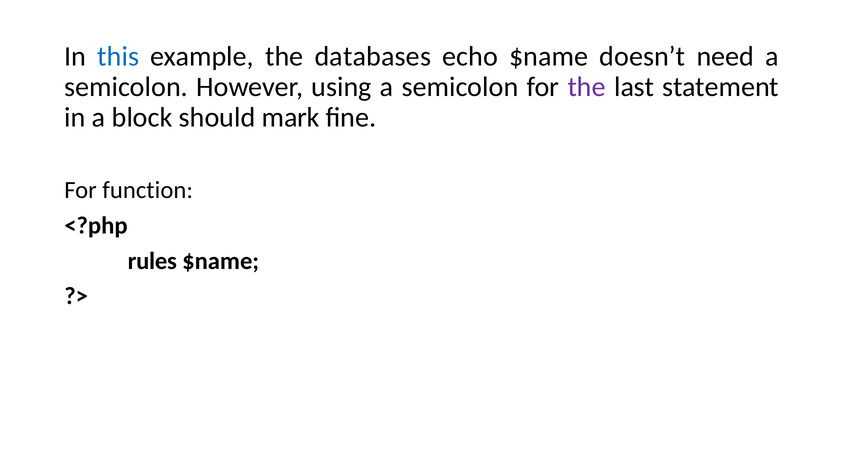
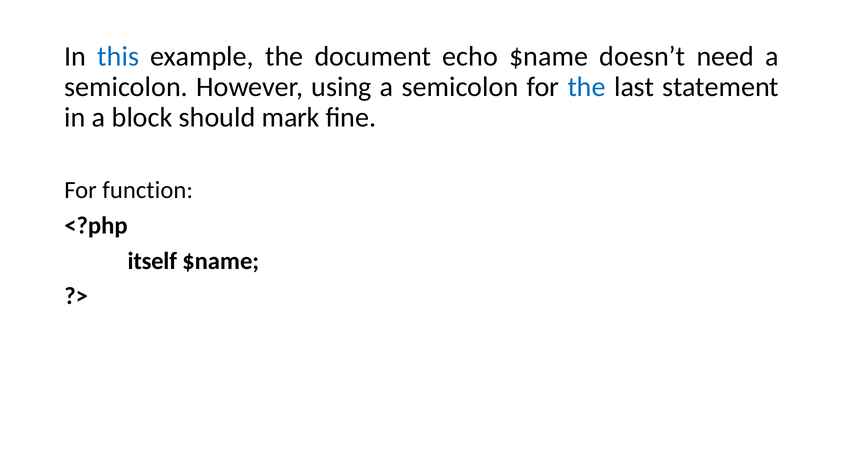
databases: databases -> document
the at (587, 87) colour: purple -> blue
rules: rules -> itself
